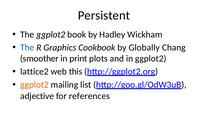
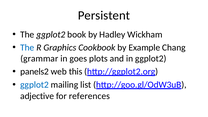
Globally: Globally -> Example
smoother: smoother -> grammar
print: print -> goes
lattice2: lattice2 -> panels2
ggplot2 at (34, 85) colour: orange -> blue
